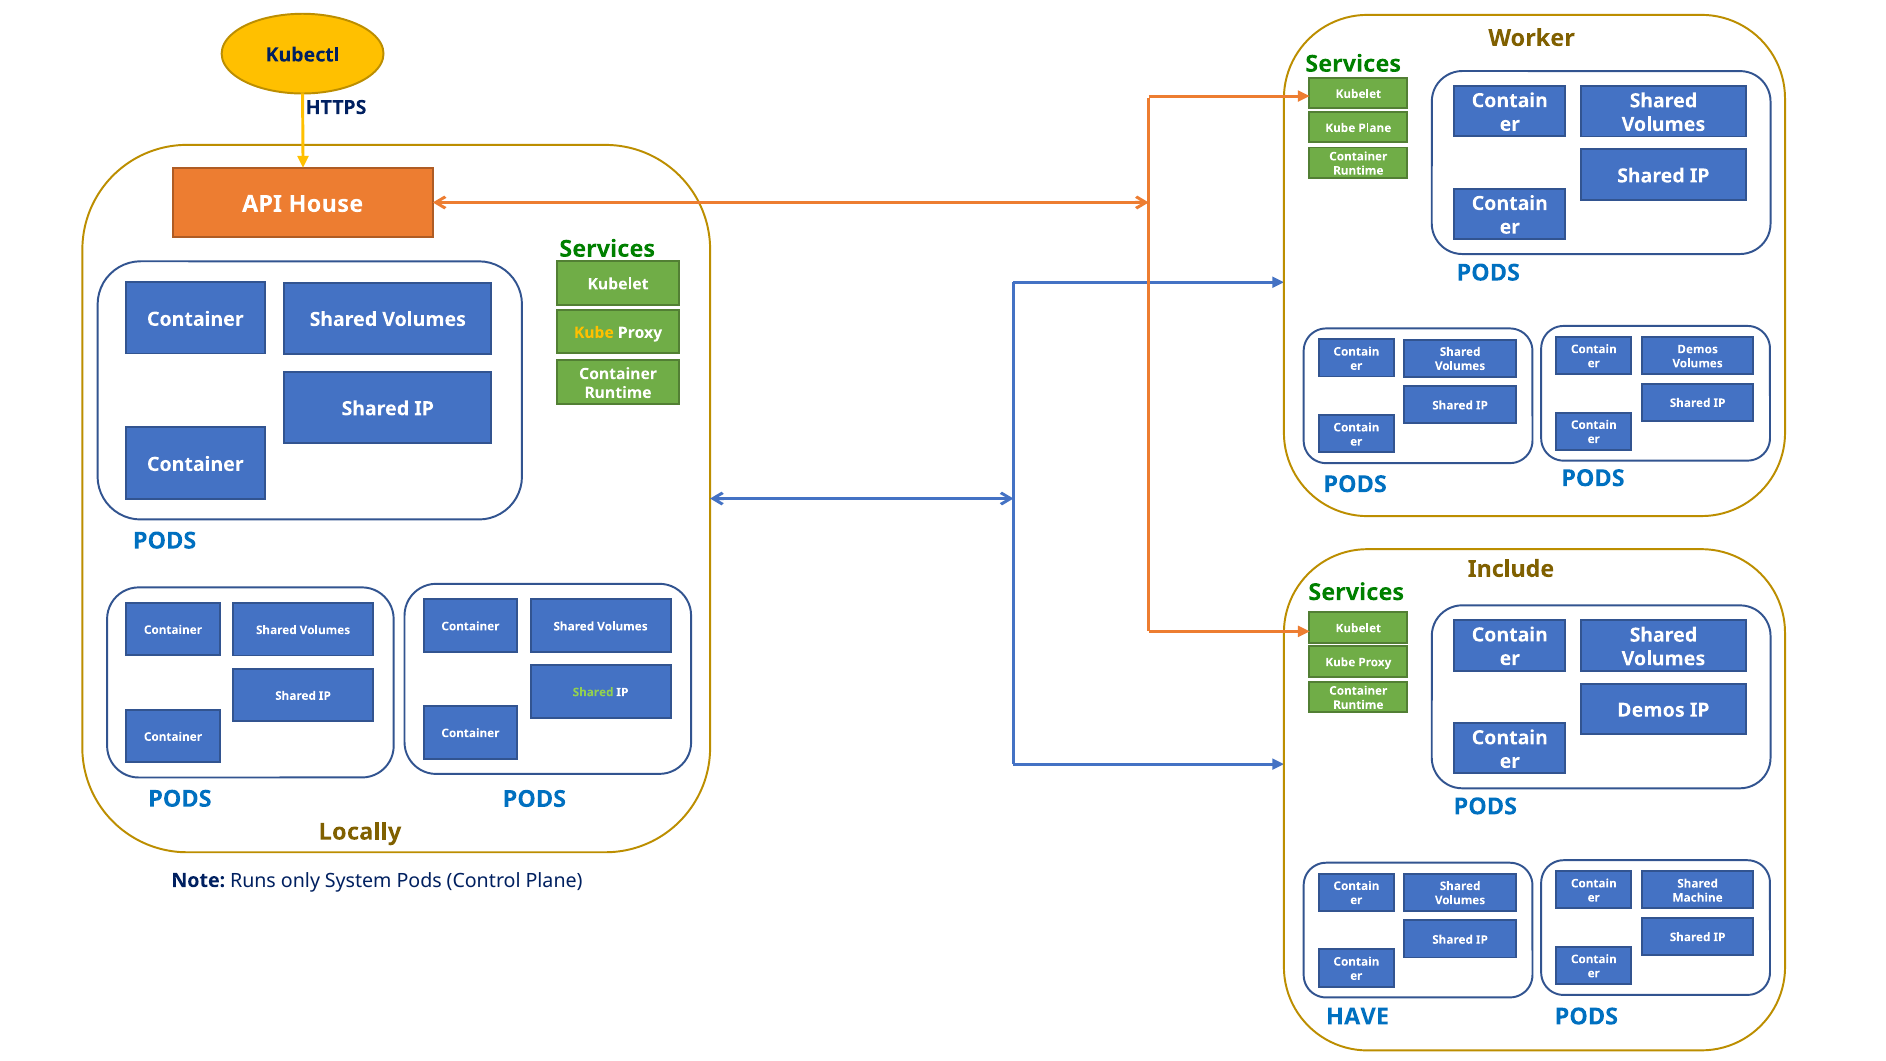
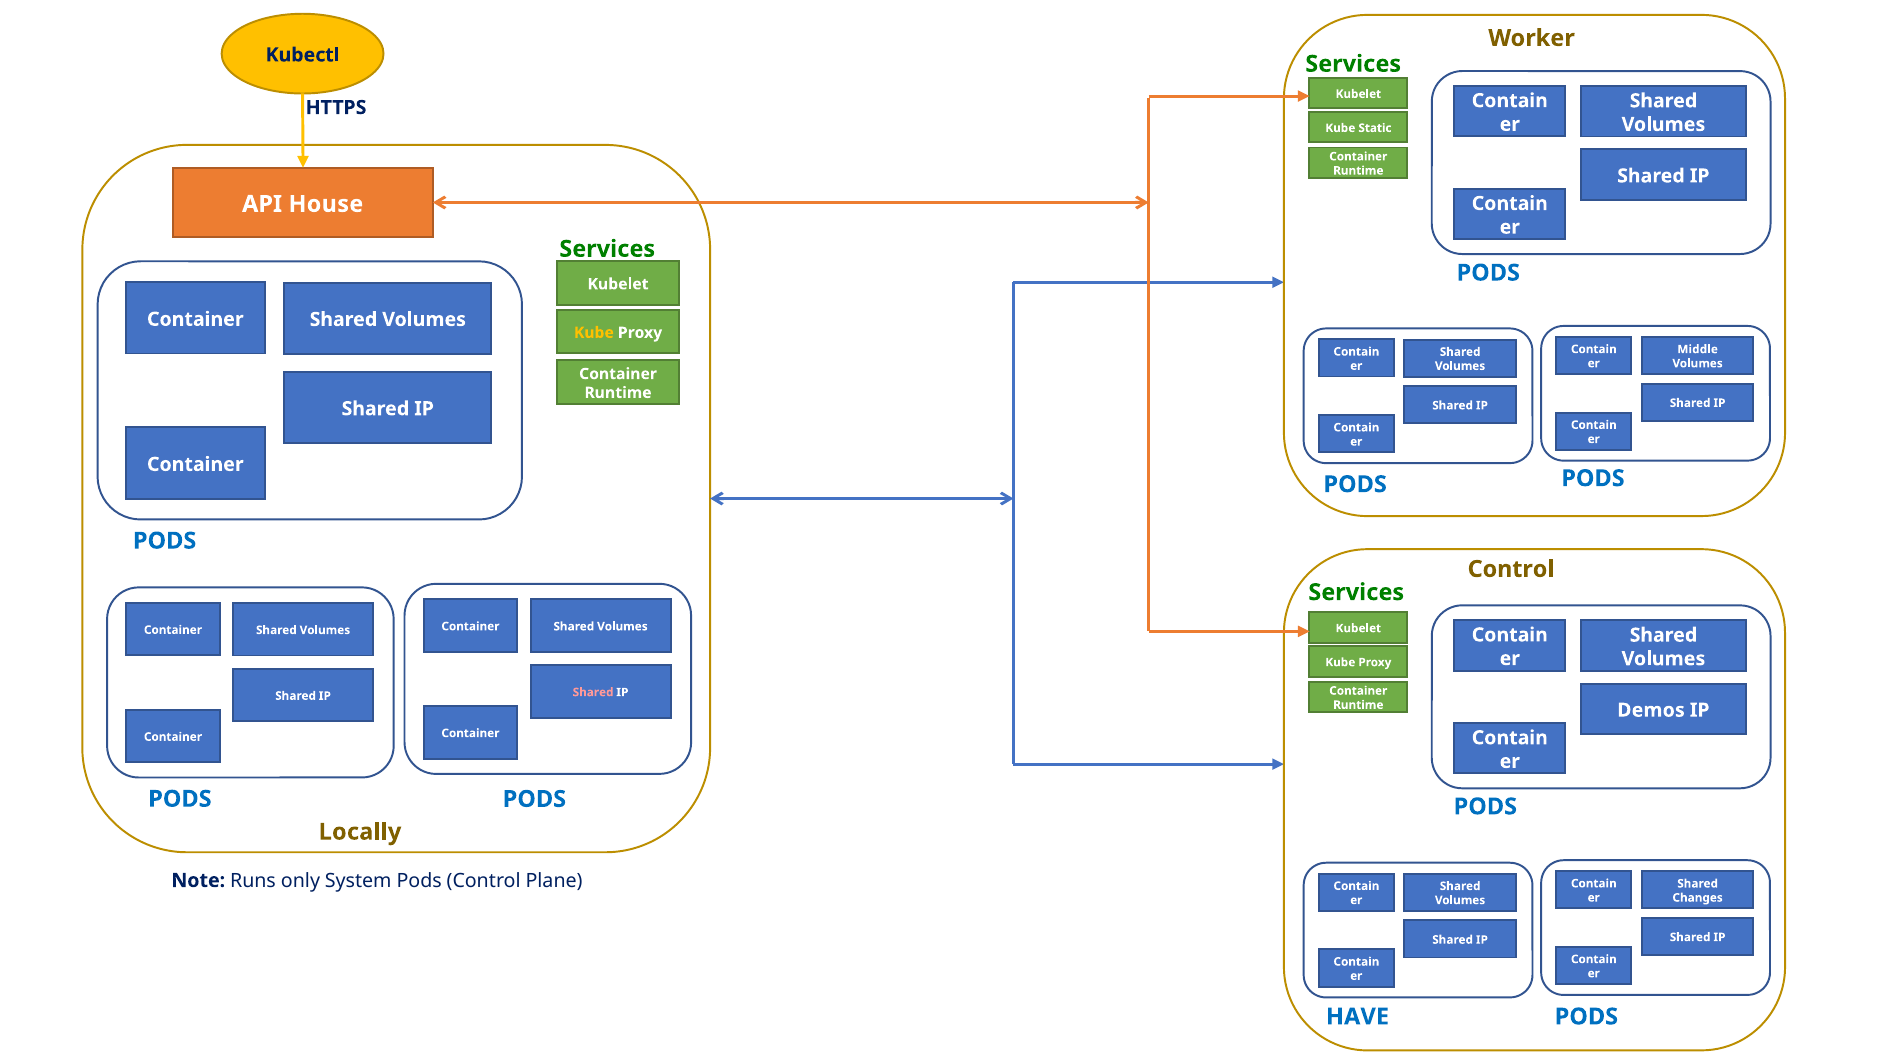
Kube Plane: Plane -> Static
Demos at (1698, 349): Demos -> Middle
Include at (1511, 569): Include -> Control
Shared at (593, 692) colour: light green -> pink
Machine: Machine -> Changes
